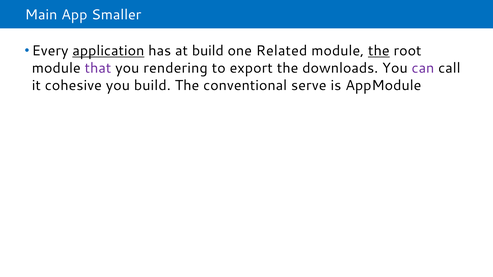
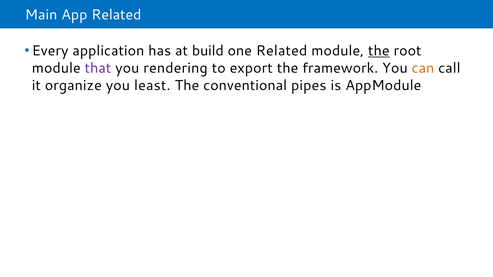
App Smaller: Smaller -> Related
application underline: present -> none
downloads: downloads -> framework
can colour: purple -> orange
cohesive: cohesive -> organize
you build: build -> least
serve: serve -> pipes
